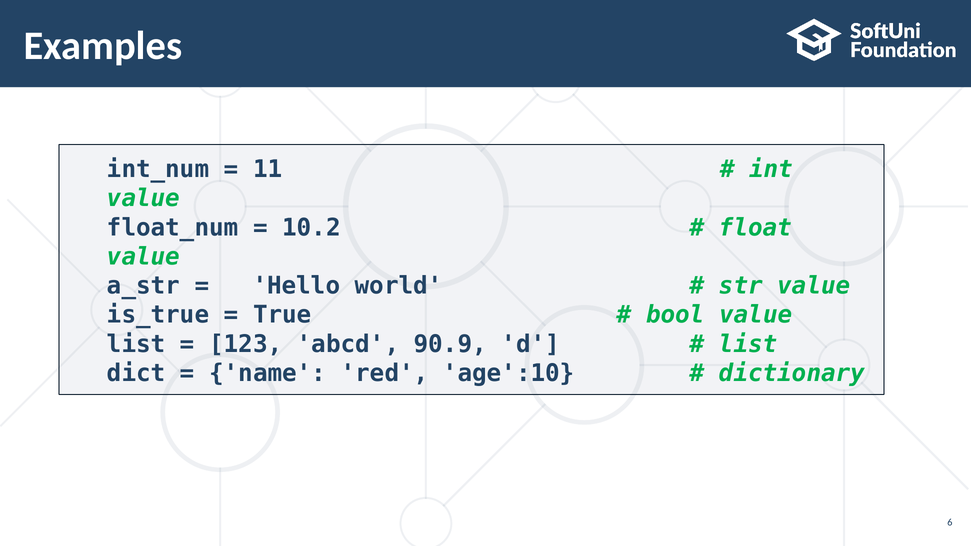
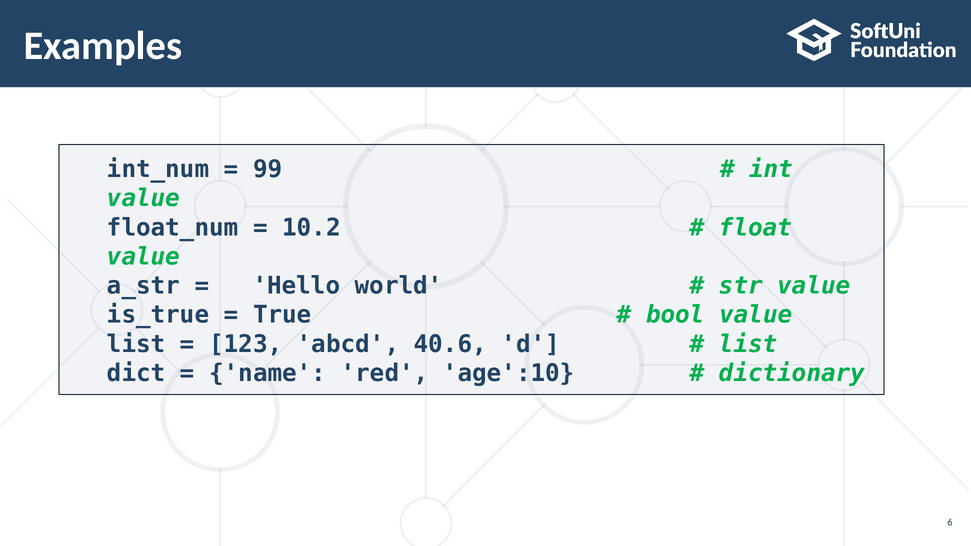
11: 11 -> 99
90.9: 90.9 -> 40.6
